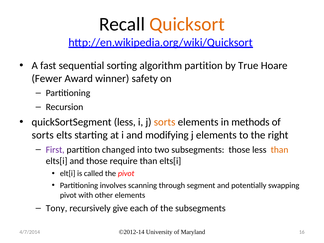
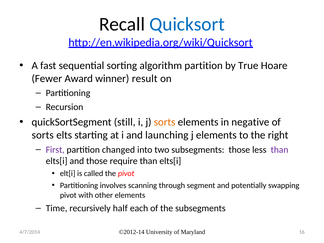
Quicksort colour: orange -> blue
safety: safety -> result
quickSortSegment less: less -> still
methods: methods -> negative
modifying: modifying -> launching
than at (280, 150) colour: orange -> purple
Tony: Tony -> Time
give: give -> half
